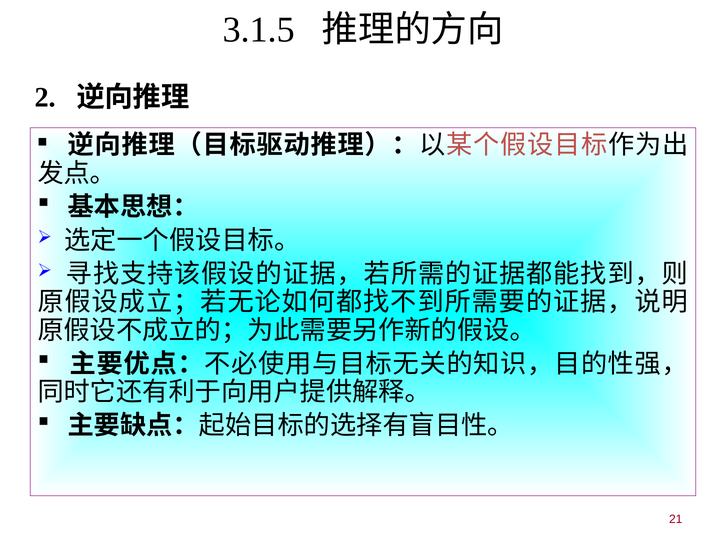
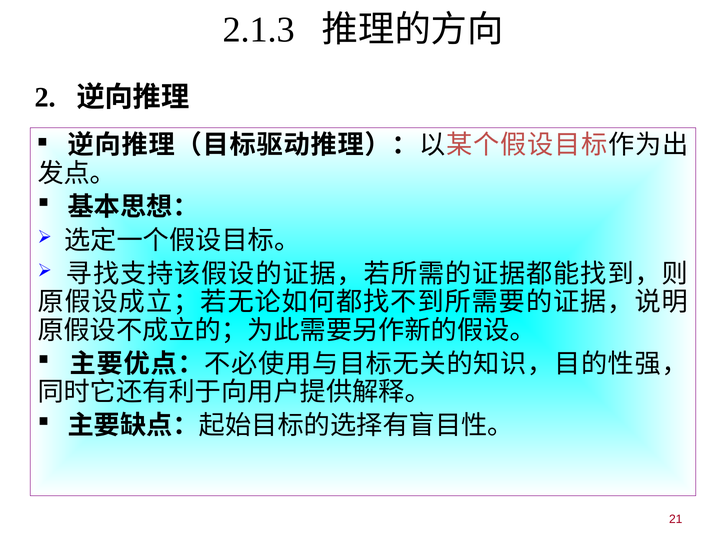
3.1.5: 3.1.5 -> 2.1.3
